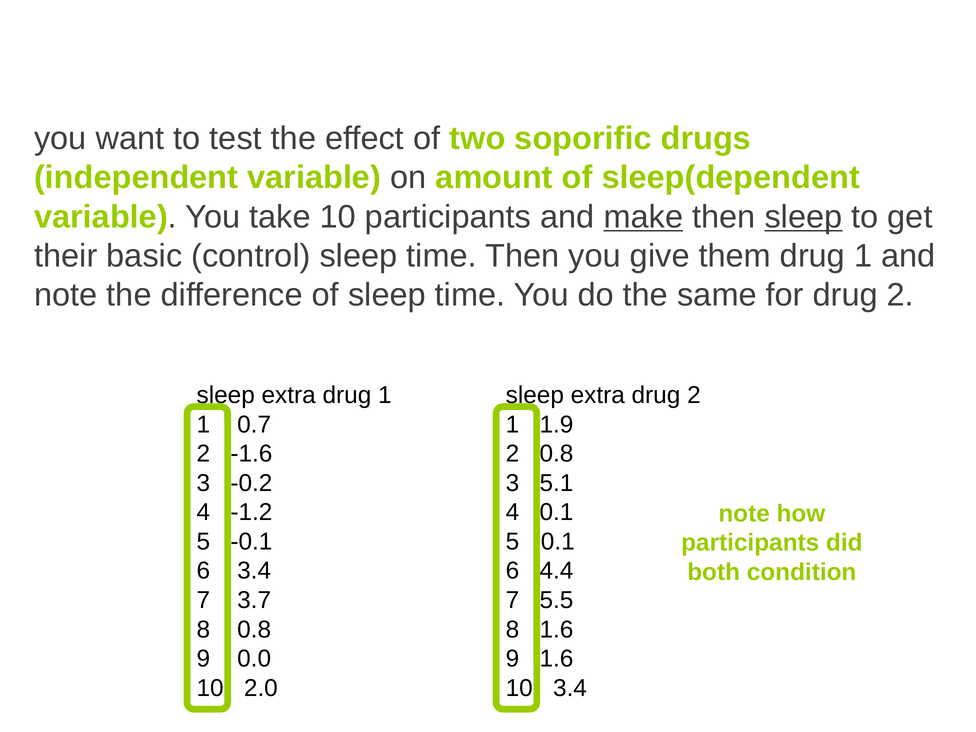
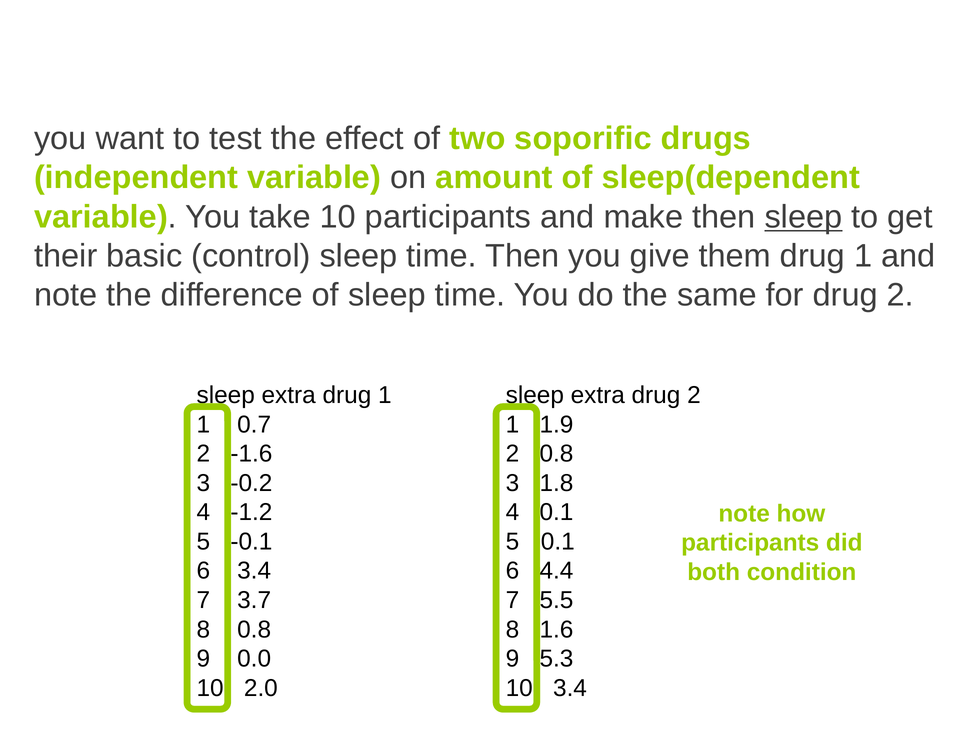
make underline: present -> none
5.1: 5.1 -> 1.8
9 1.6: 1.6 -> 5.3
